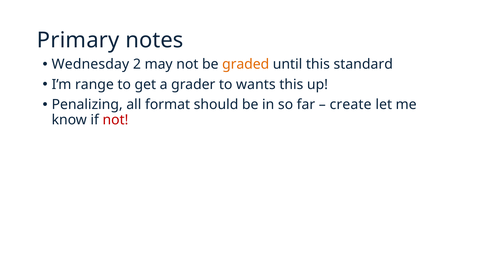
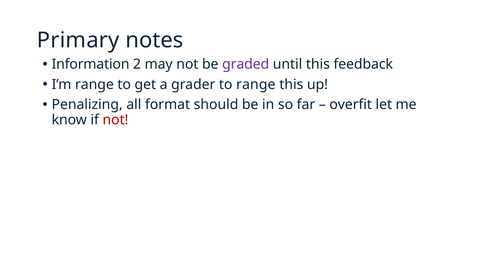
Wednesday: Wednesday -> Information
graded colour: orange -> purple
standard: standard -> feedback
to wants: wants -> range
create: create -> overfit
